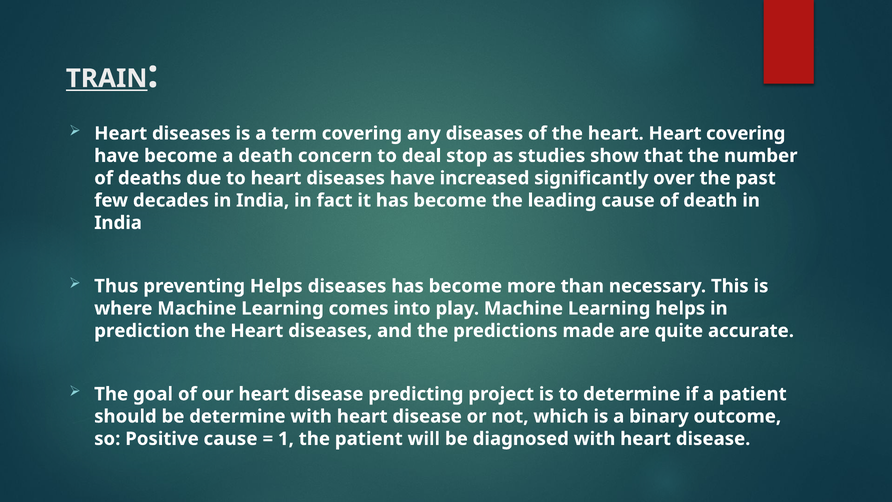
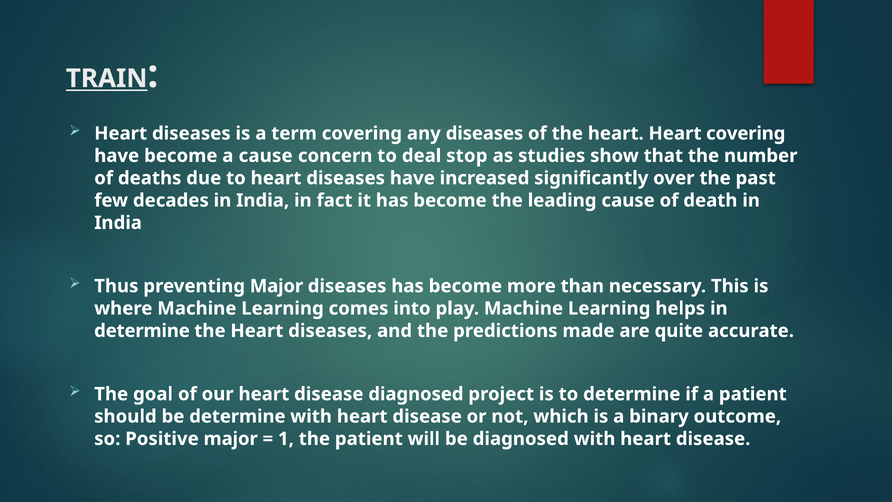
a death: death -> cause
preventing Helps: Helps -> Major
prediction at (142, 331): prediction -> determine
disease predicting: predicting -> diagnosed
Positive cause: cause -> major
